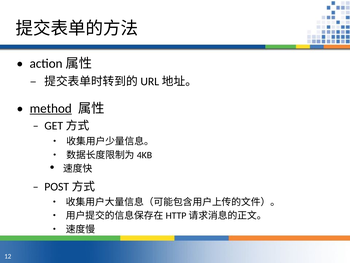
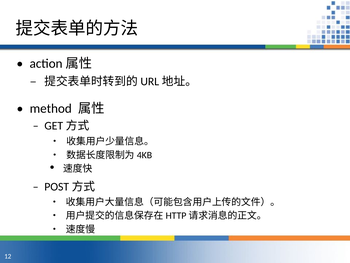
method underline: present -> none
